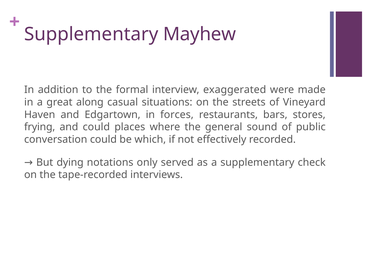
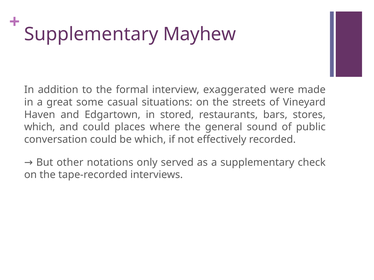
along: along -> some
forces: forces -> stored
frying at (40, 127): frying -> which
dying: dying -> other
